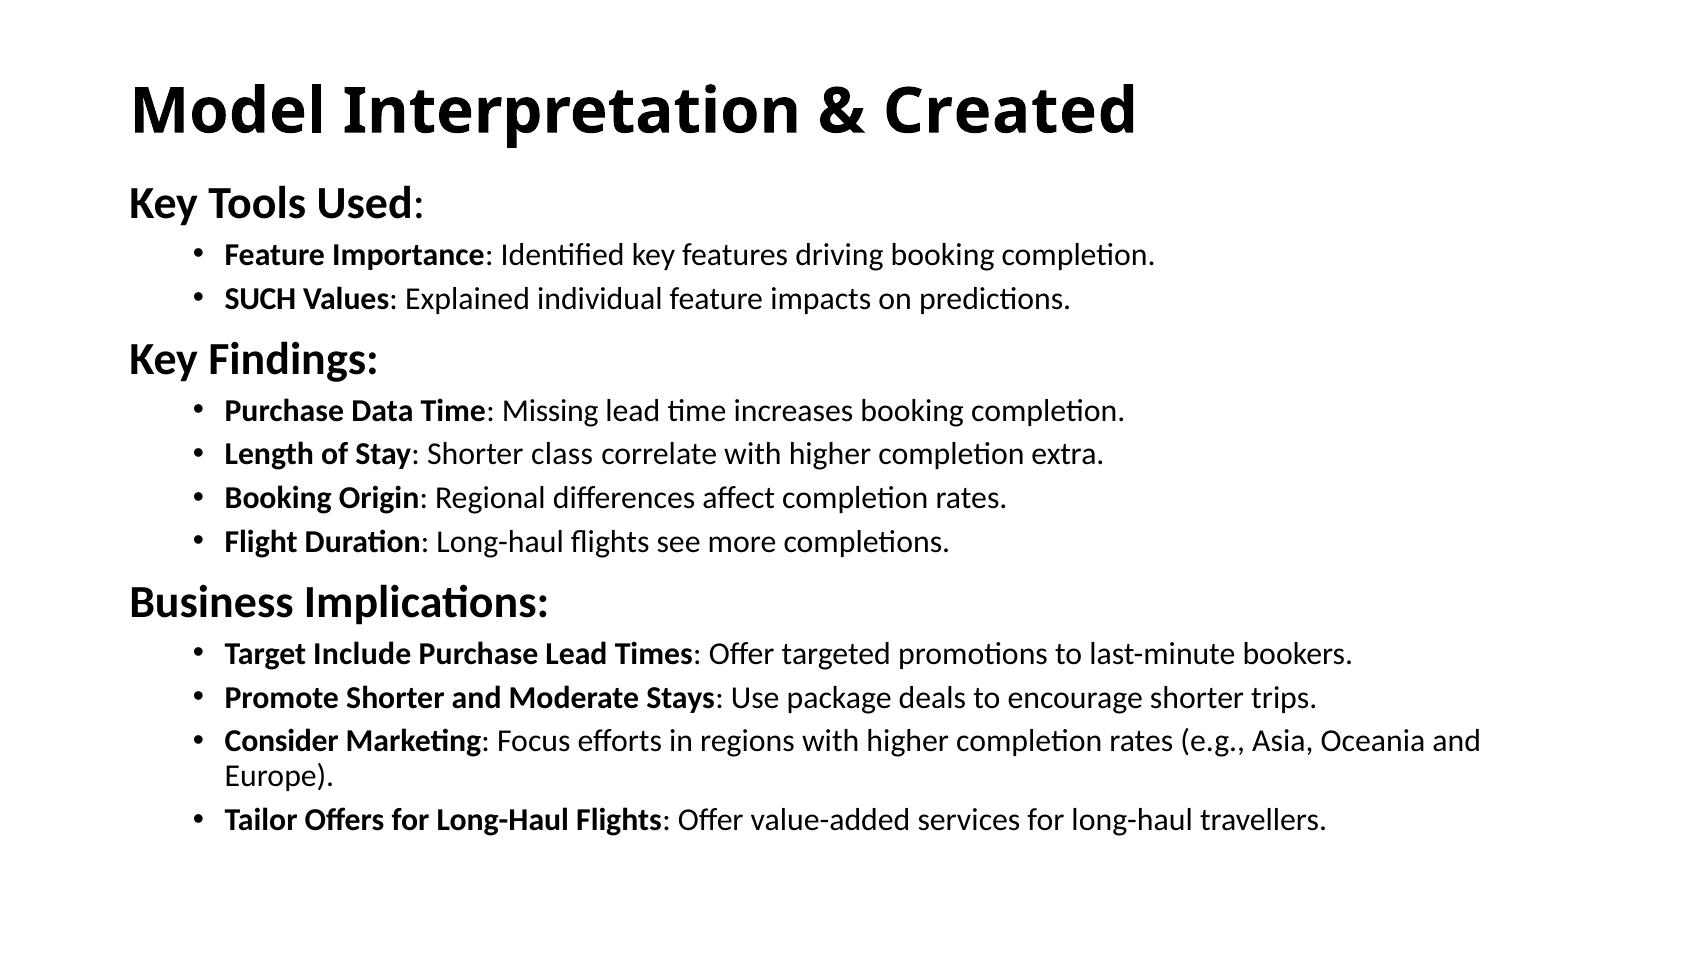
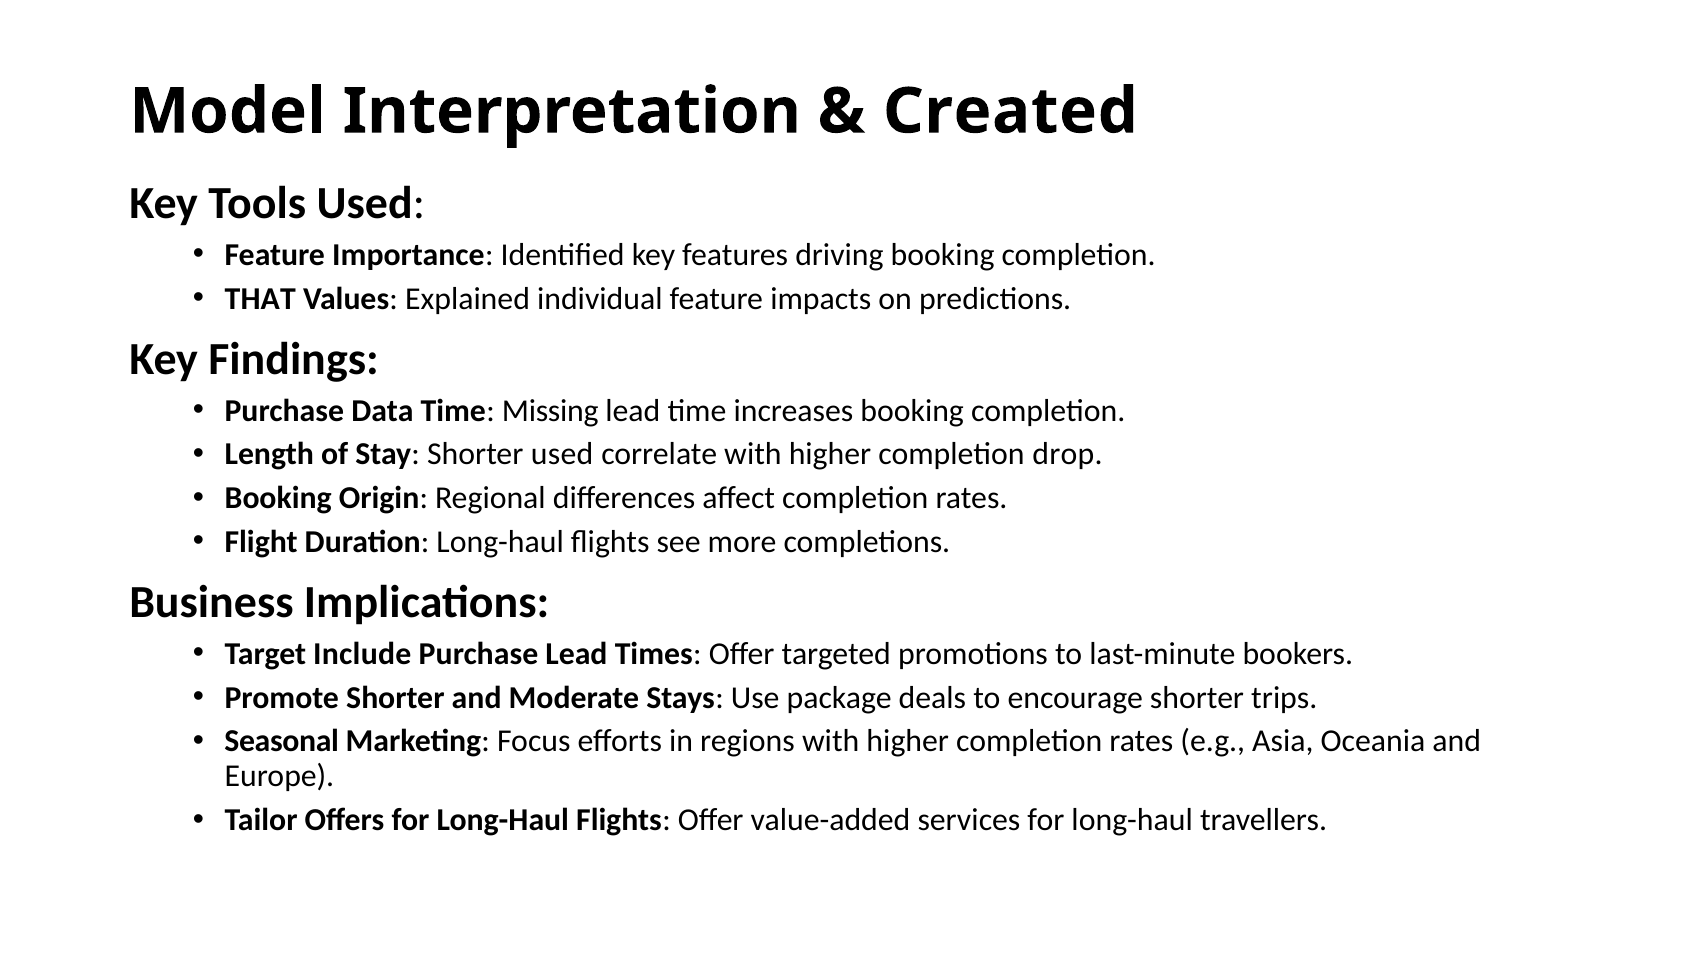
SUCH: SUCH -> THAT
Shorter class: class -> used
extra: extra -> drop
Consider: Consider -> Seasonal
